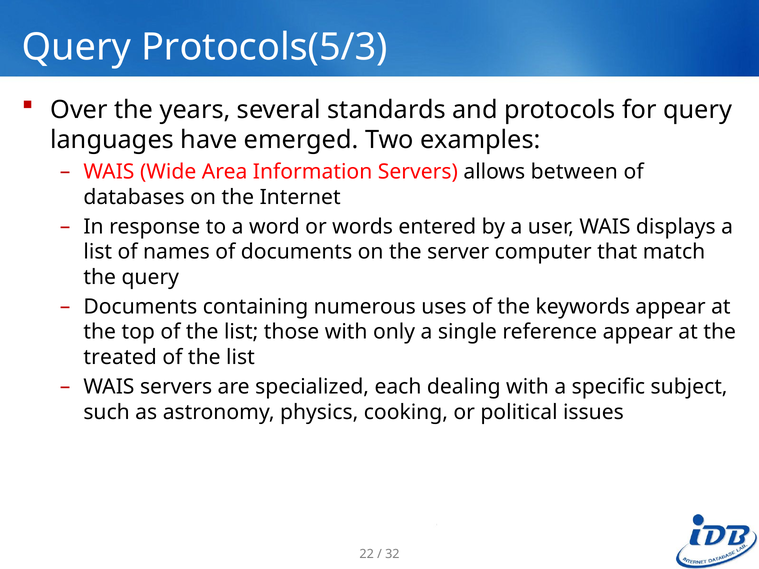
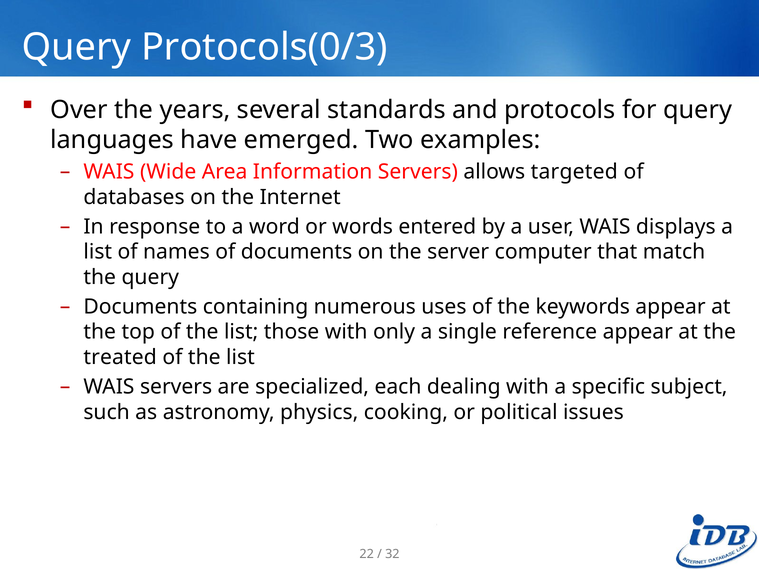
Protocols(5/3: Protocols(5/3 -> Protocols(0/3
between: between -> targeted
